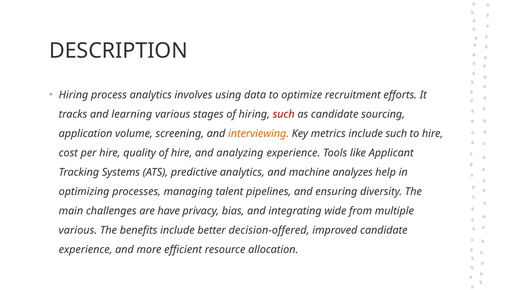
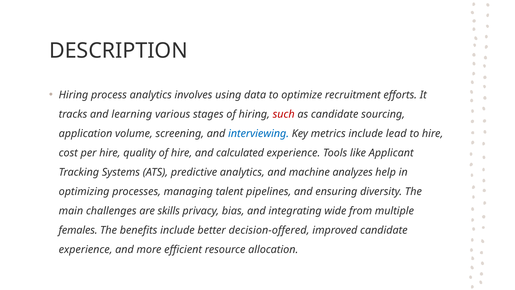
interviewing colour: orange -> blue
include such: such -> lead
analyzing: analyzing -> calculated
have: have -> skills
various at (78, 230): various -> females
